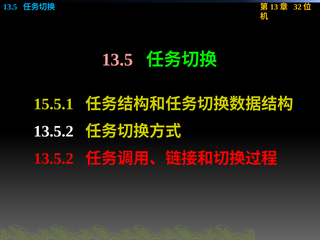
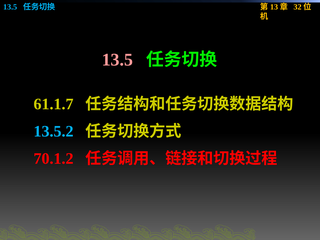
15.5.1: 15.5.1 -> 61.1.7
13.5.2 at (54, 131) colour: white -> light blue
13.5.2 at (54, 159): 13.5.2 -> 70.1.2
